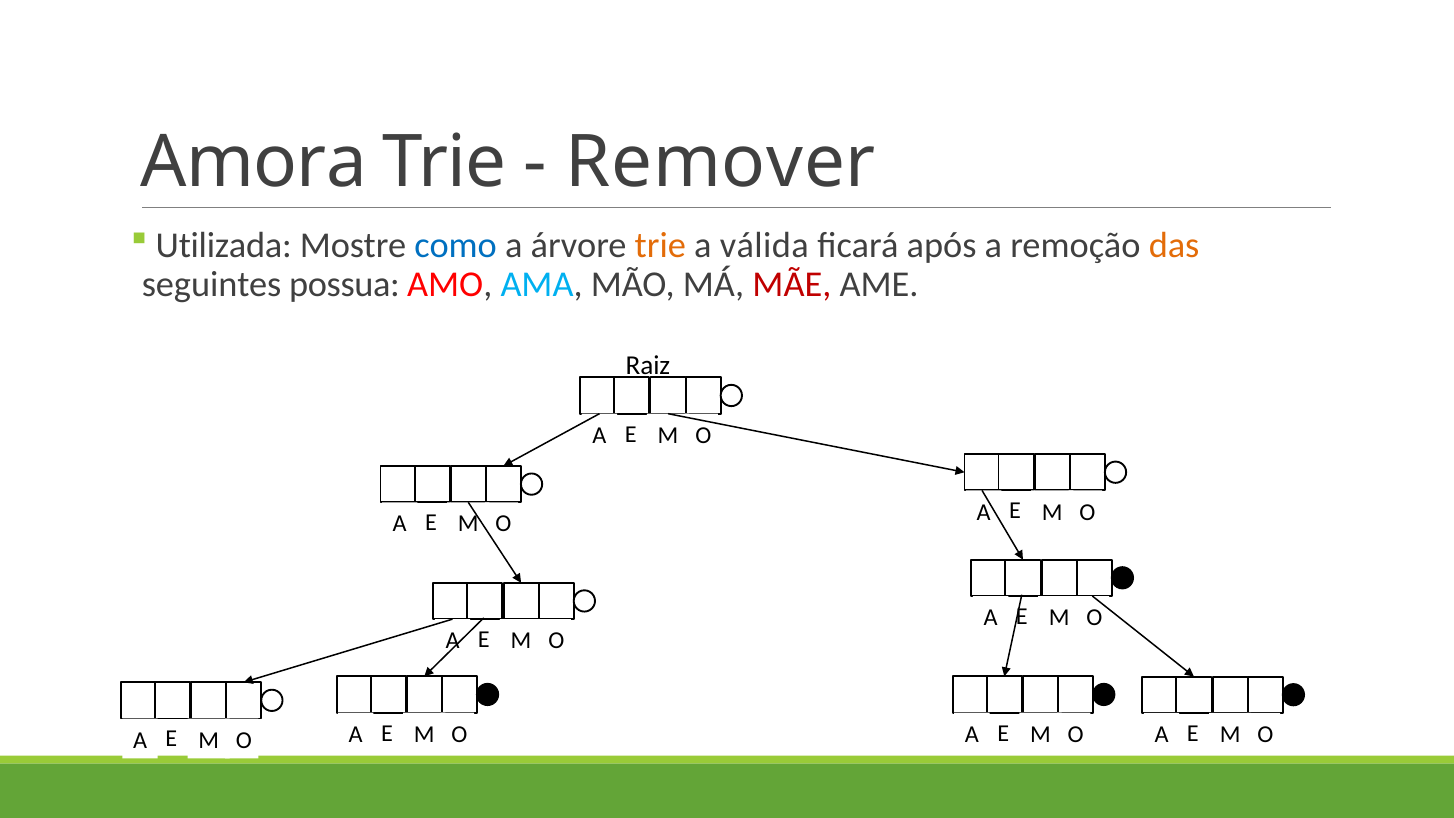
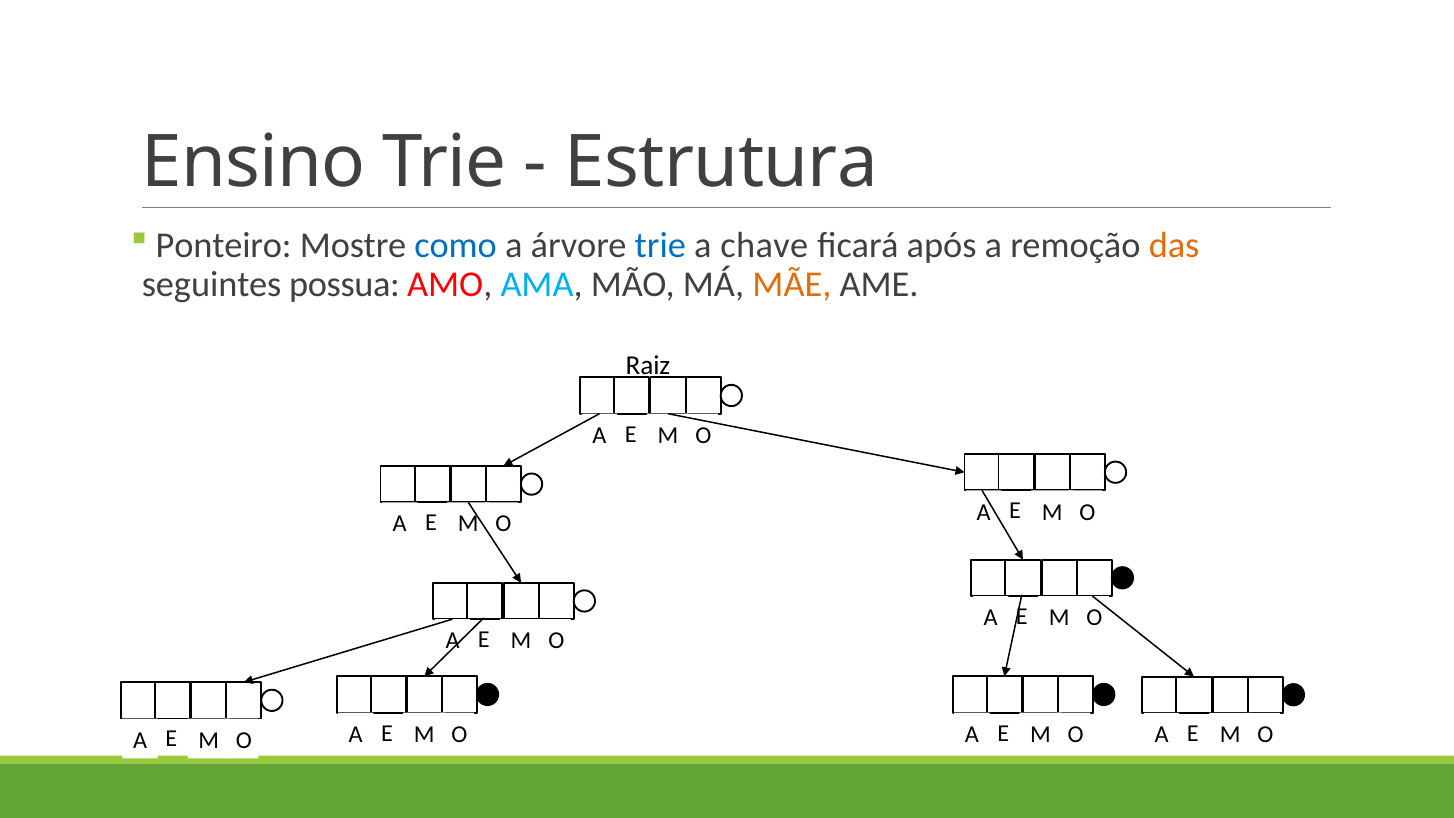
Amora: Amora -> Ensino
Remover: Remover -> Estrutura
Utilizada: Utilizada -> Ponteiro
trie at (660, 245) colour: orange -> blue
válida: válida -> chave
MÃE colour: red -> orange
